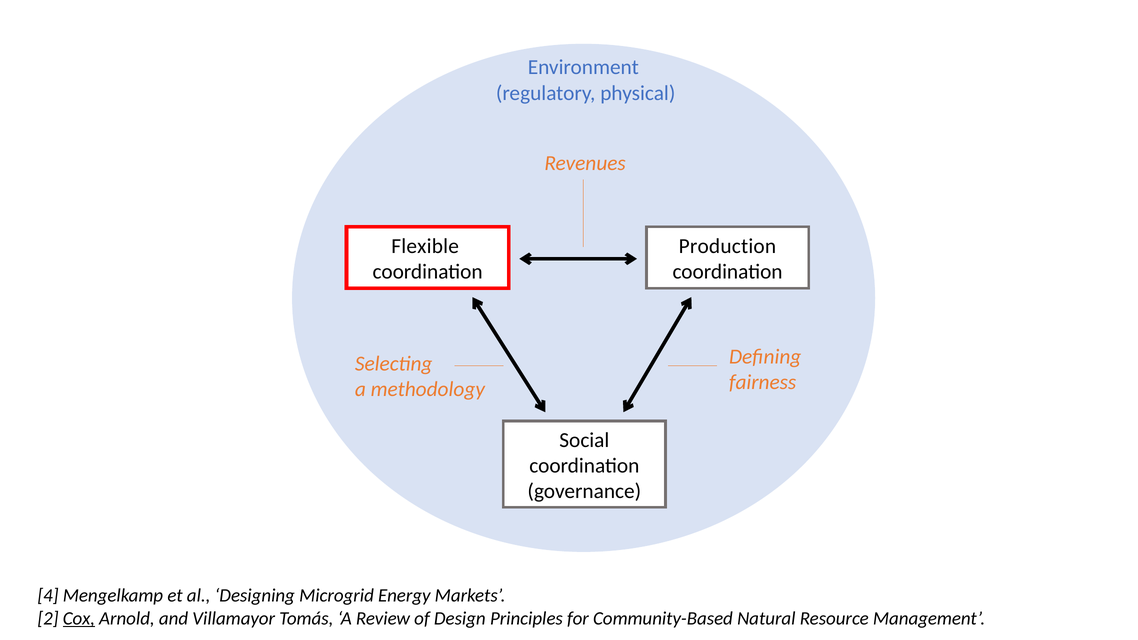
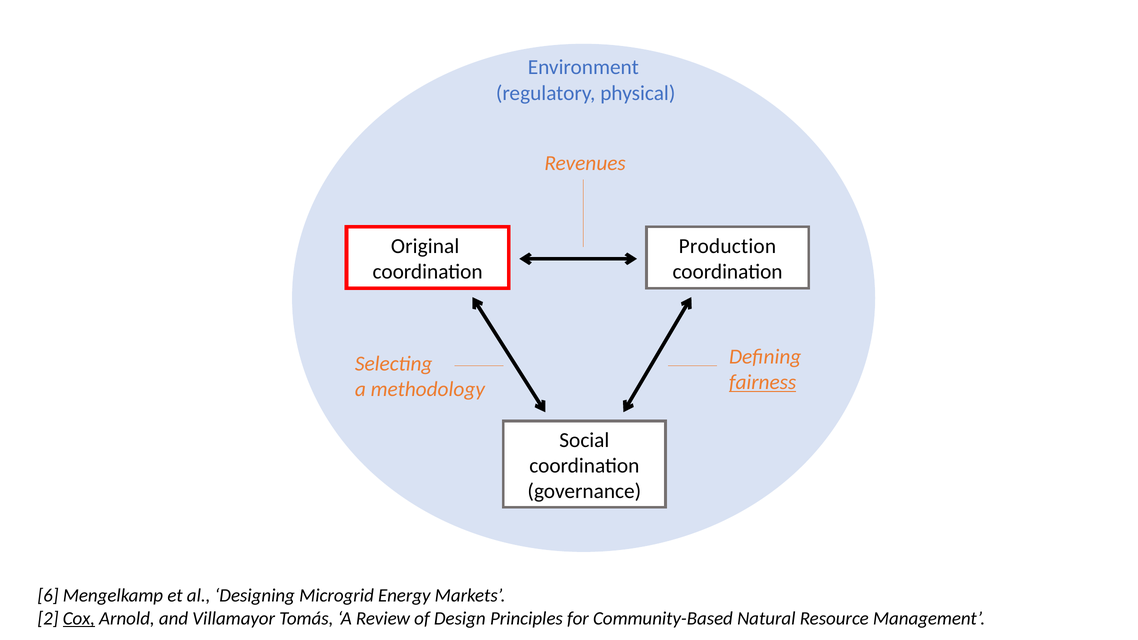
Flexible: Flexible -> Original
fairness underline: none -> present
4: 4 -> 6
